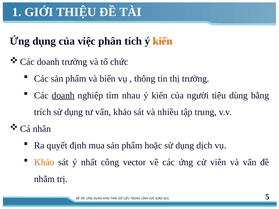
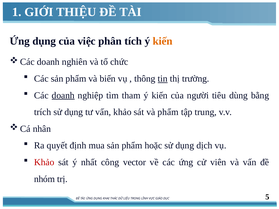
doanh trường: trường -> nghiên
tin underline: none -> present
nhau: nhau -> tham
và nhiều: nhiều -> phẩm
Khảo at (44, 162) colour: orange -> red
nhằm: nhằm -> nhóm
